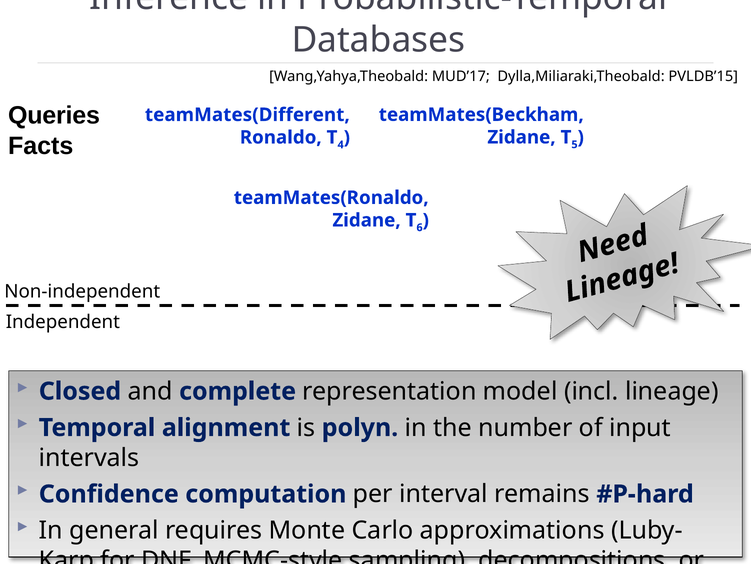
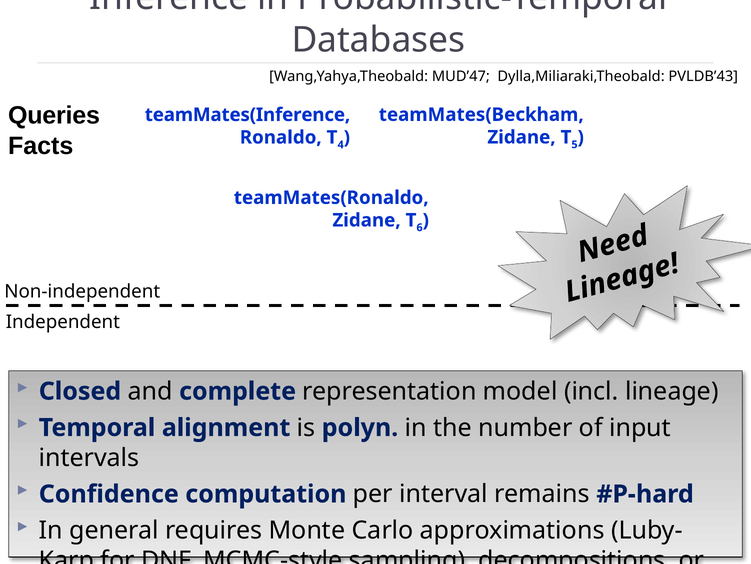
MUD’17: MUD’17 -> MUD’47
PVLDB’15: PVLDB’15 -> PVLDB’43
teamMates(Different: teamMates(Different -> teamMates(Inference
